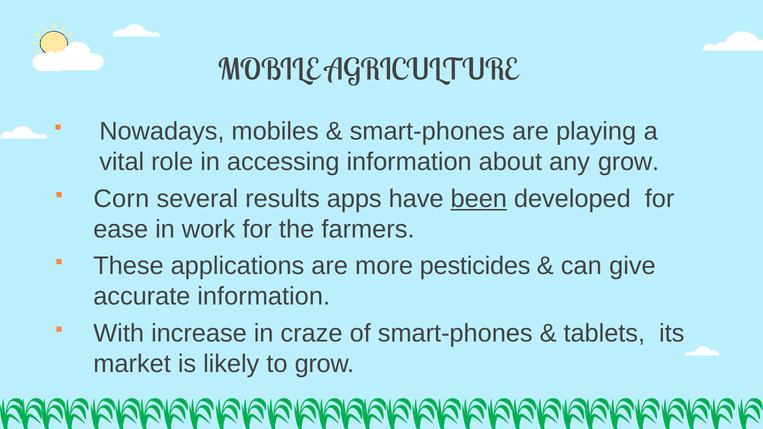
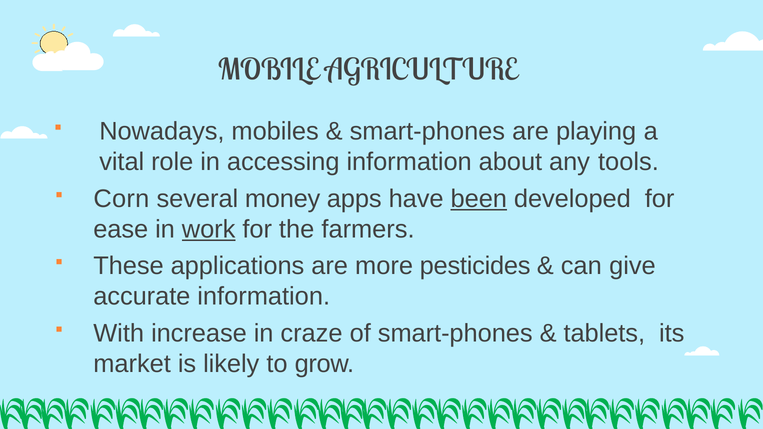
any grow: grow -> tools
results: results -> money
work underline: none -> present
